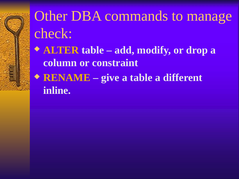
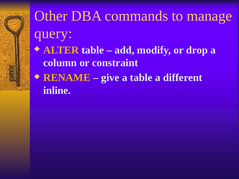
check: check -> query
